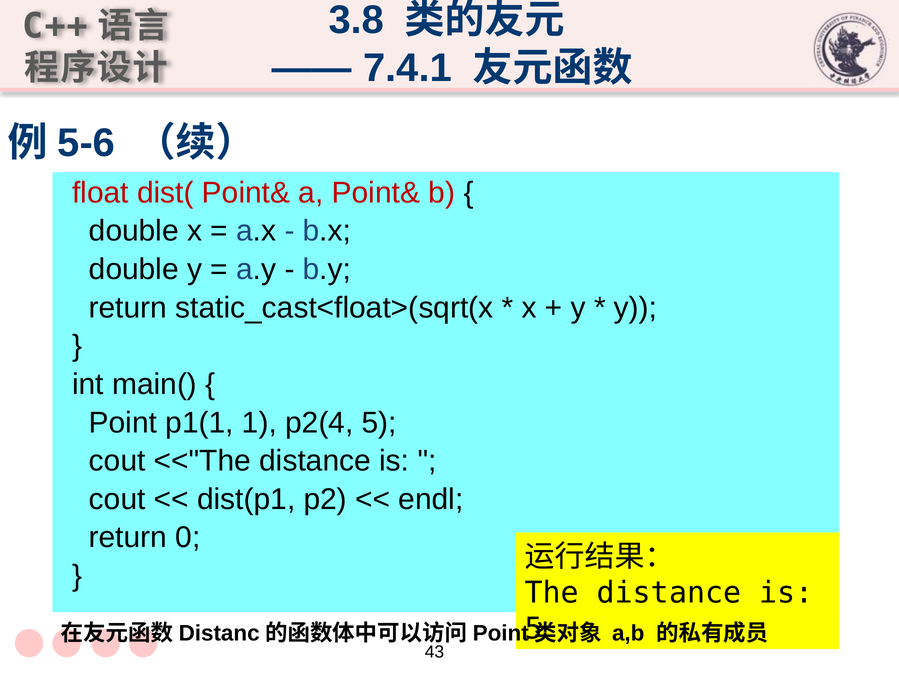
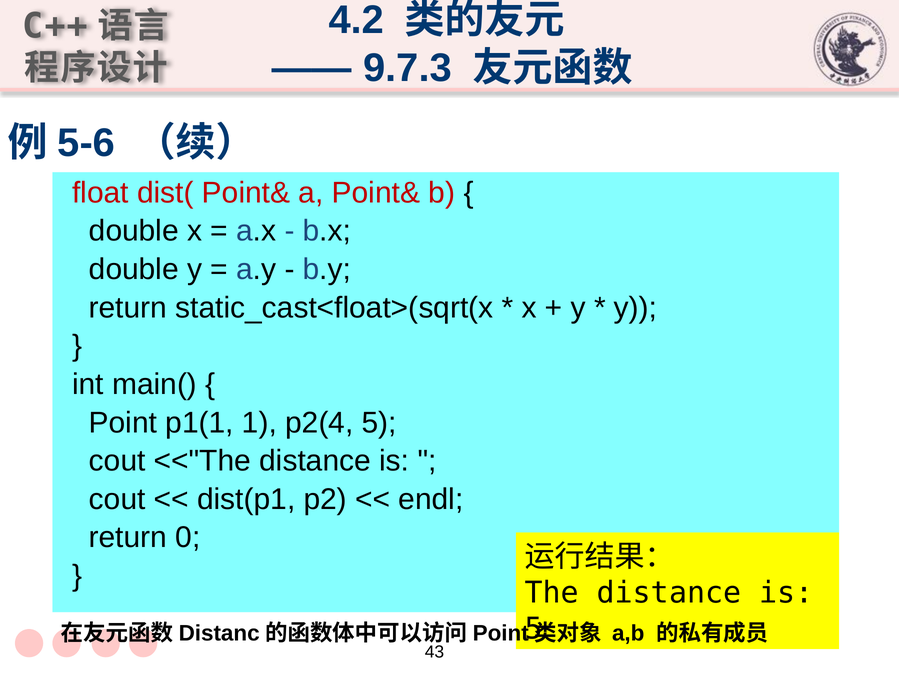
3.8: 3.8 -> 4.2
7.4.1: 7.4.1 -> 9.7.3
